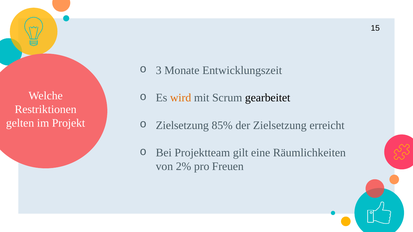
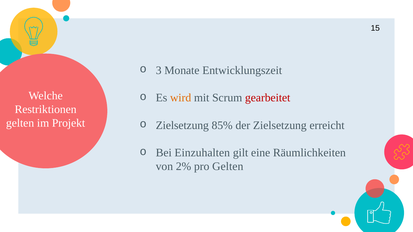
gearbeitet colour: black -> red
Projektteam: Projektteam -> Einzuhalten
pro Freuen: Freuen -> Gelten
